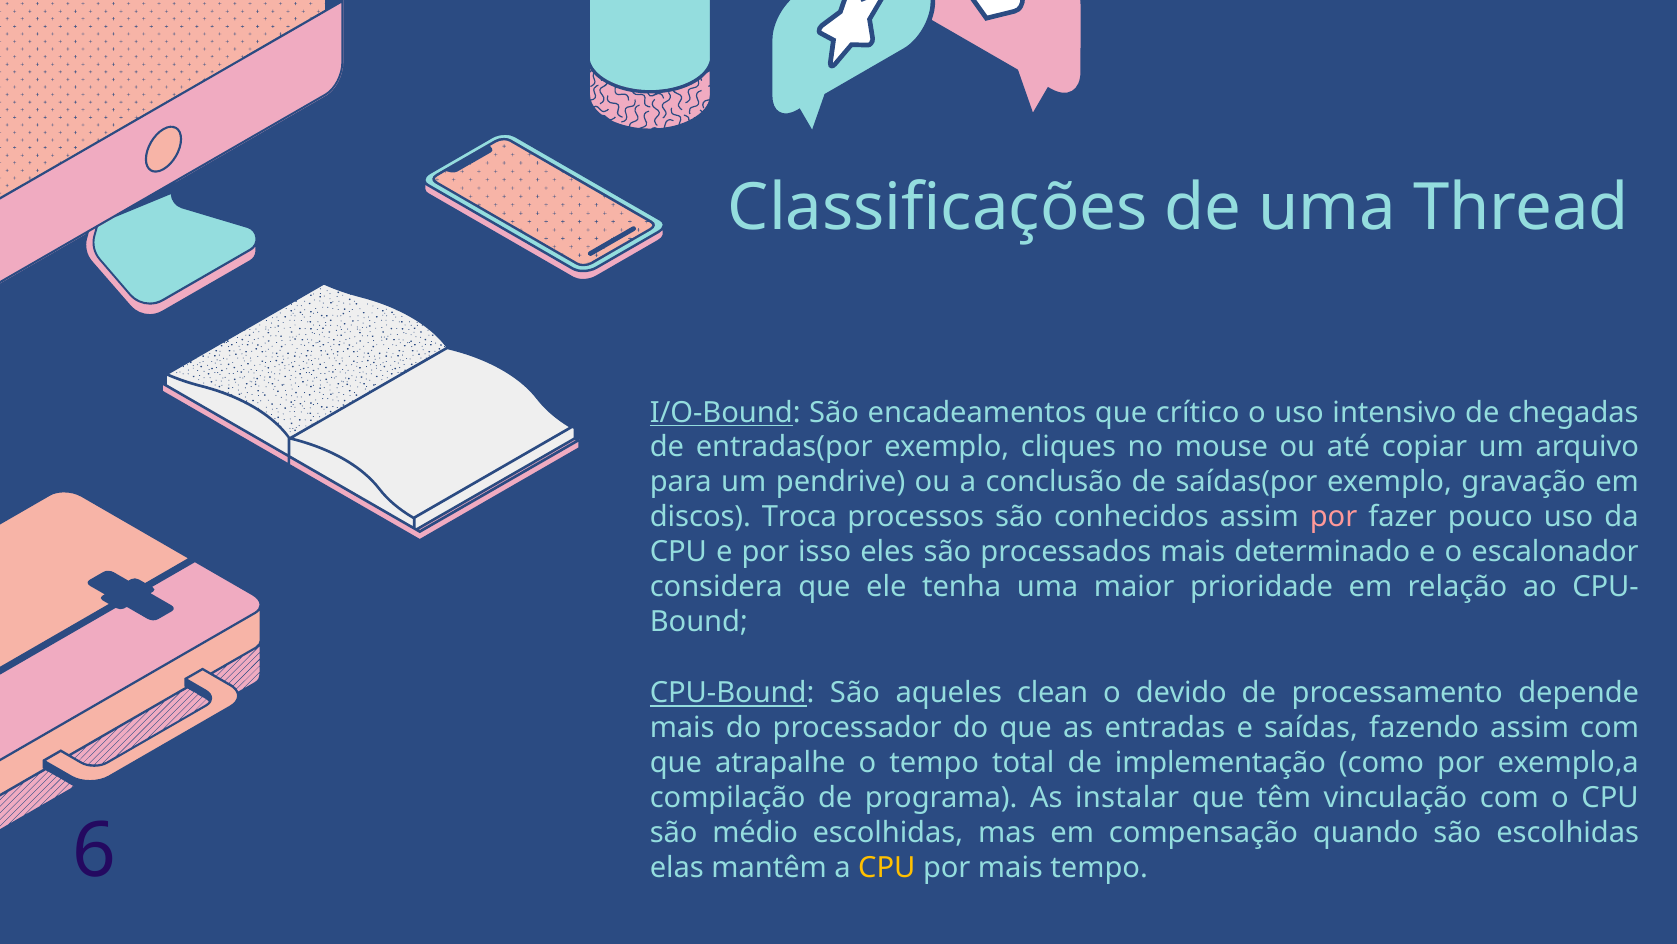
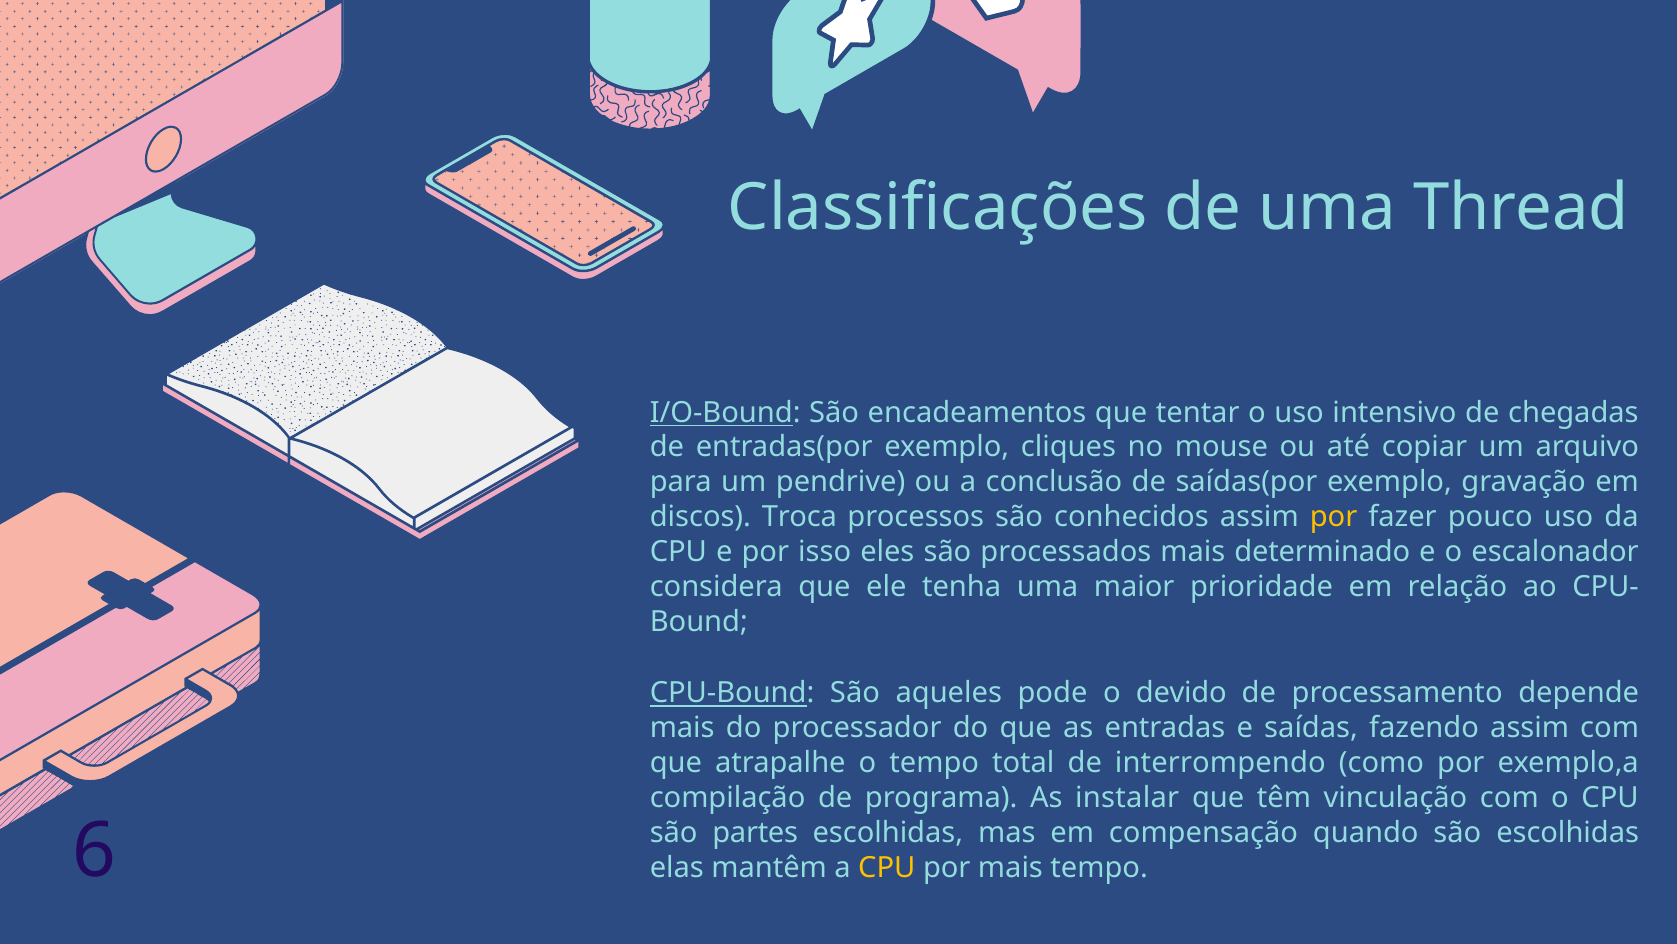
crítico: crítico -> tentar
por at (1334, 517) colour: pink -> yellow
clean: clean -> pode
implementação: implementação -> interrompendo
médio: médio -> partes
